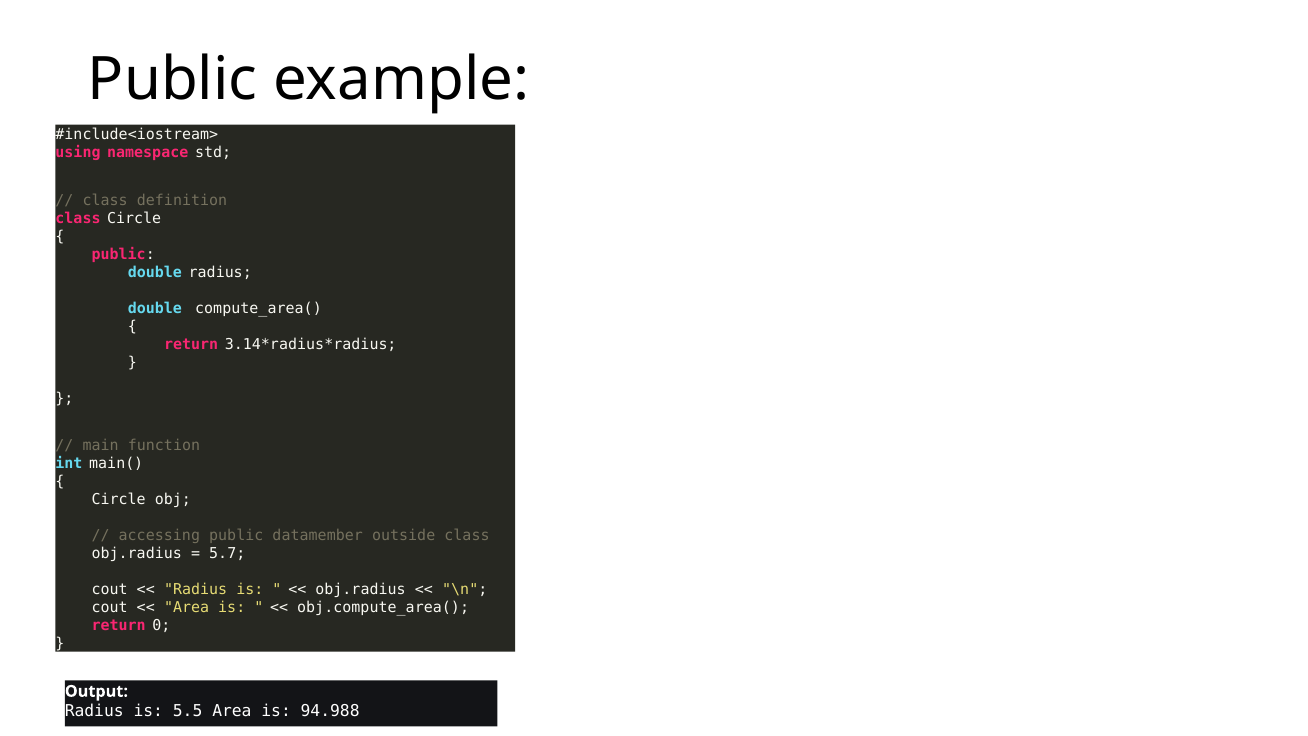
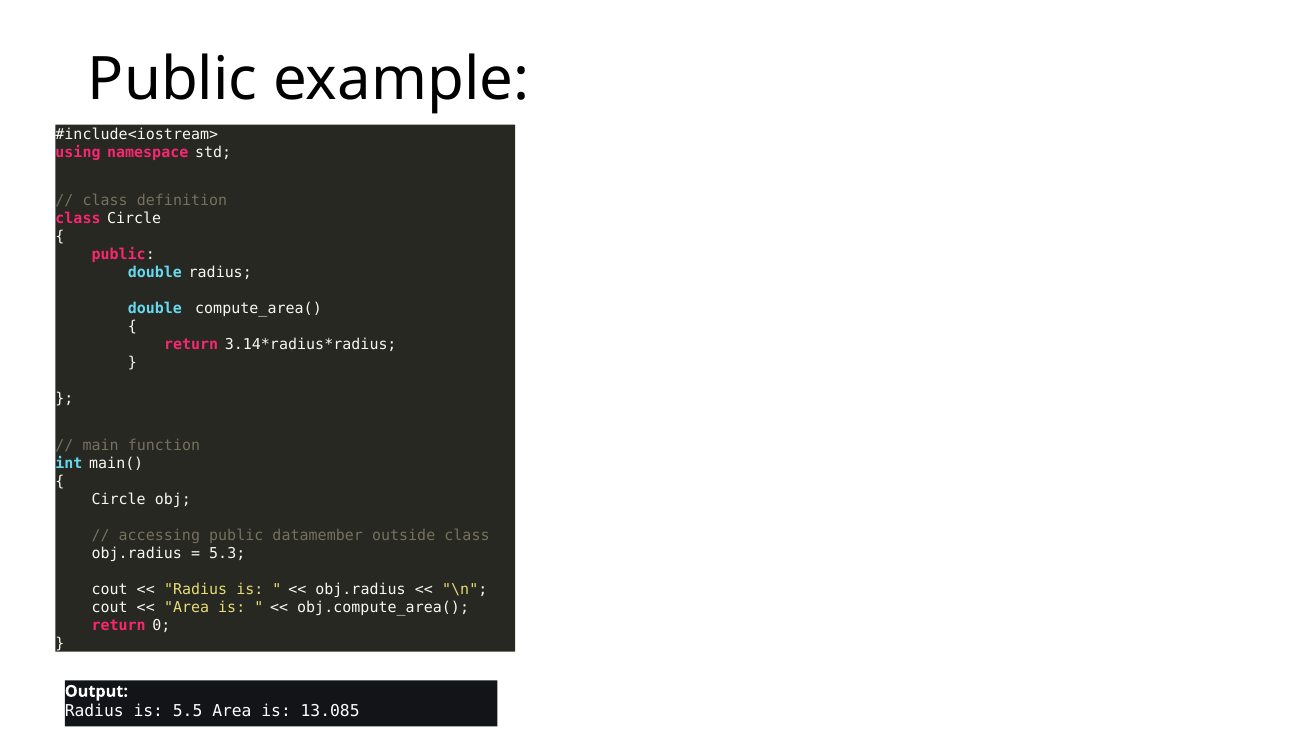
5.7: 5.7 -> 5.3
94.988: 94.988 -> 13.085
